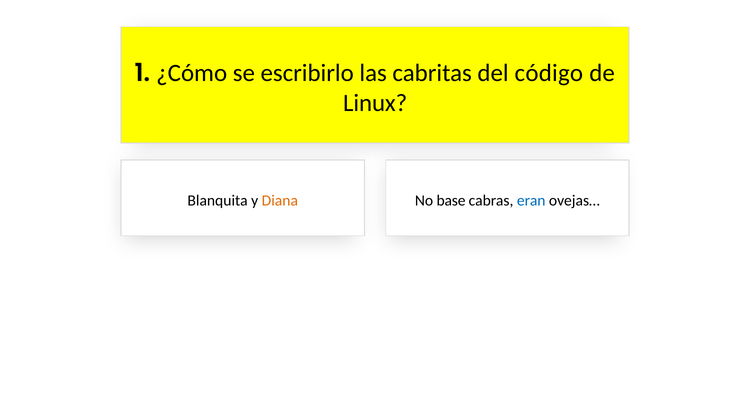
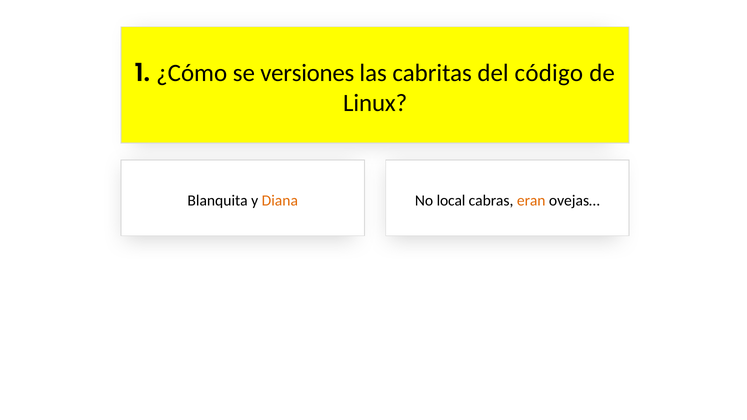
escribirlo: escribirlo -> versiones
base: base -> local
eran colour: blue -> orange
